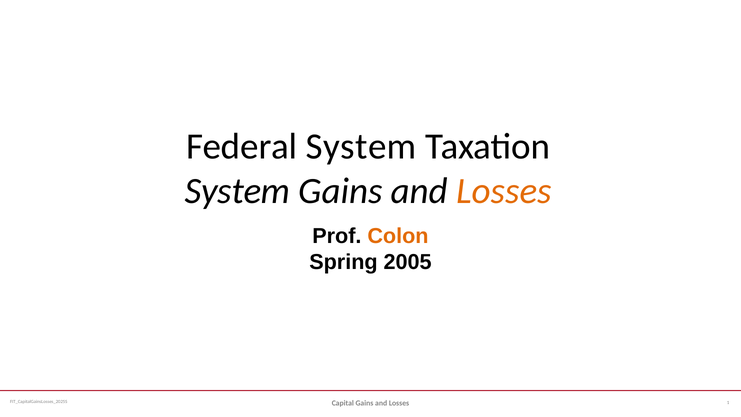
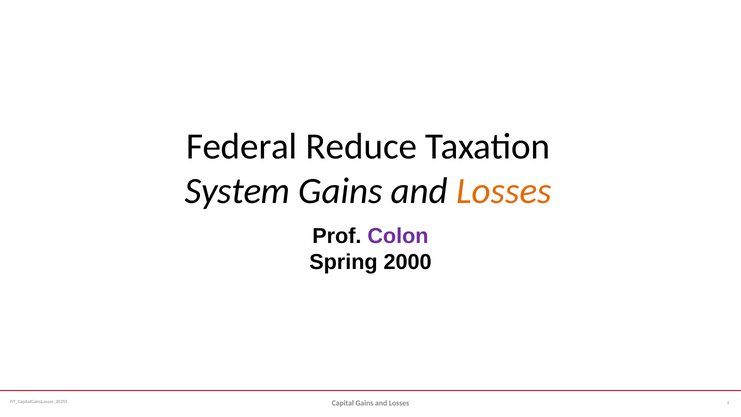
Federal System: System -> Reduce
Colon colour: orange -> purple
2005: 2005 -> 2000
